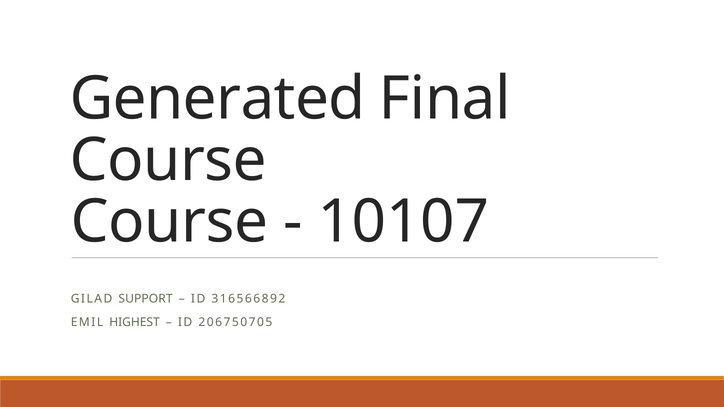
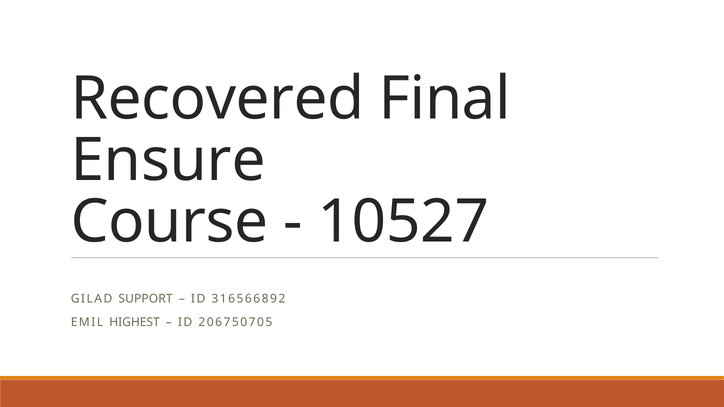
Generated: Generated -> Recovered
Course at (168, 160): Course -> Ensure
10107: 10107 -> 10527
